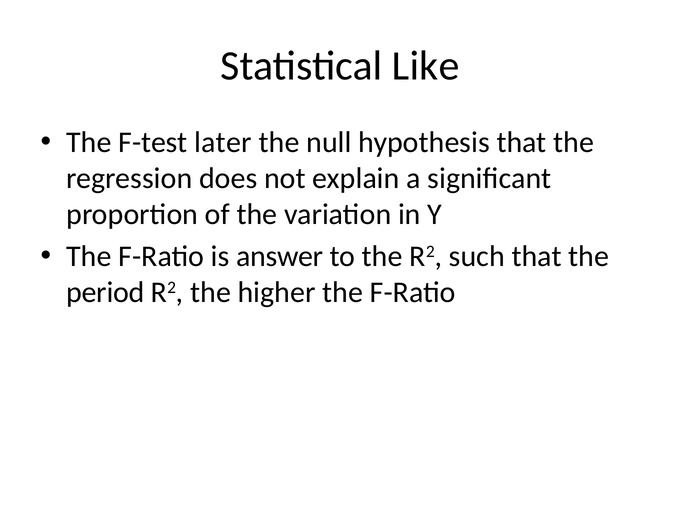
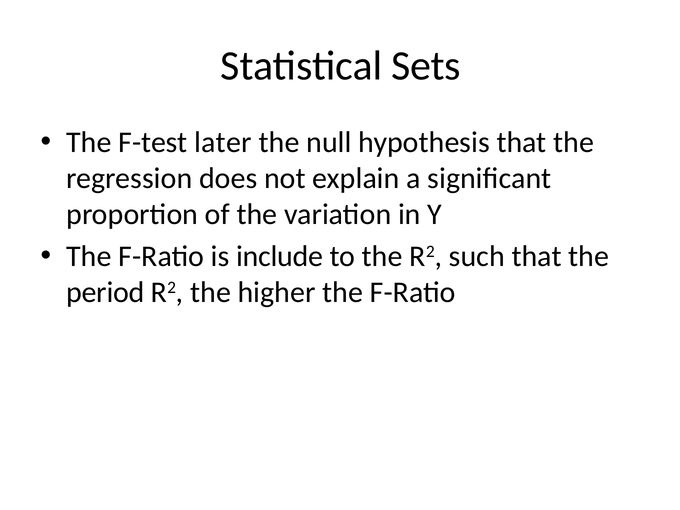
Like: Like -> Sets
answer: answer -> include
